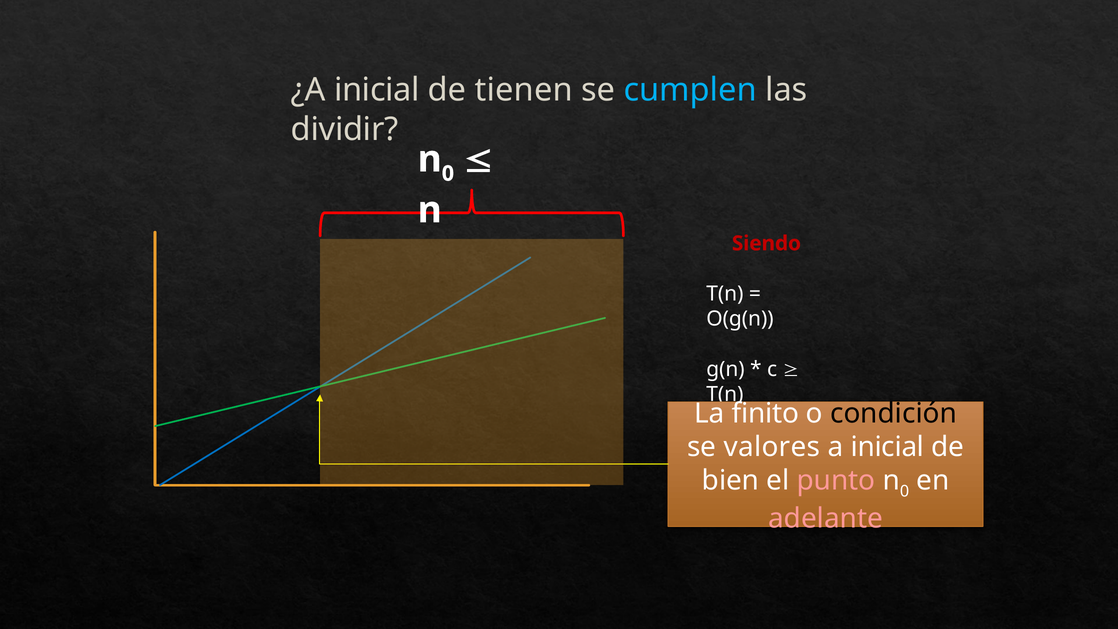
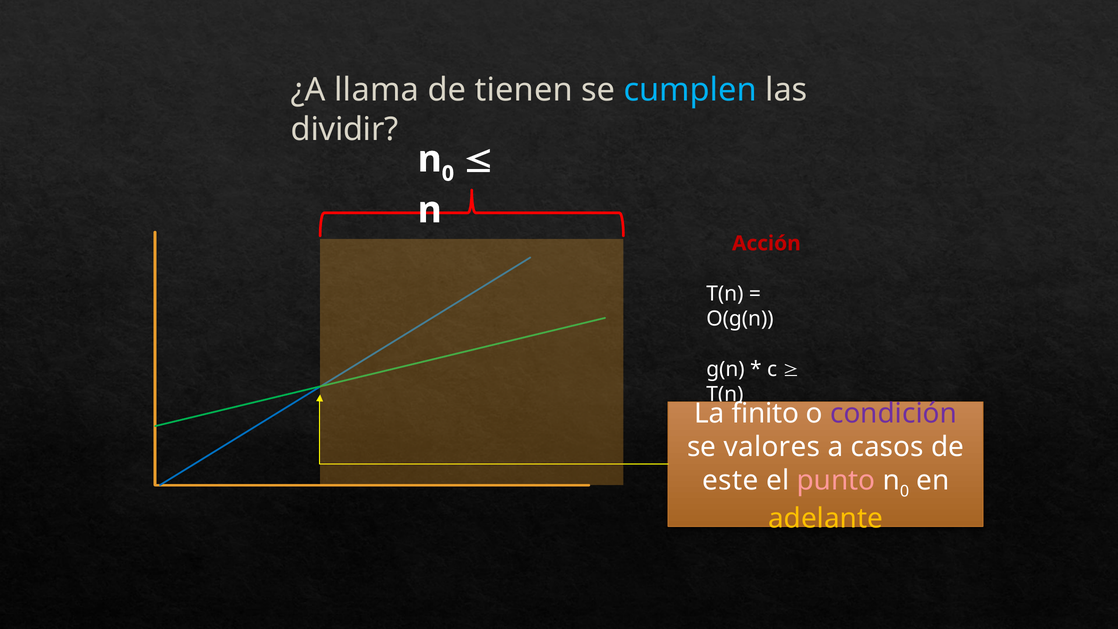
¿A inicial: inicial -> llama
Siendo: Siendo -> Acción
condición colour: black -> purple
a inicial: inicial -> casos
bien: bien -> este
adelante colour: pink -> yellow
